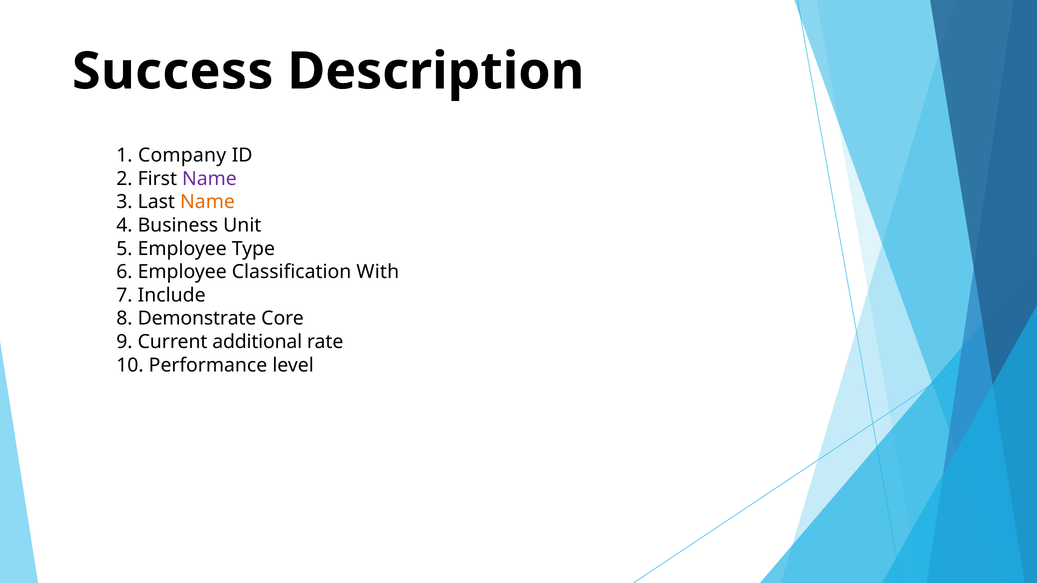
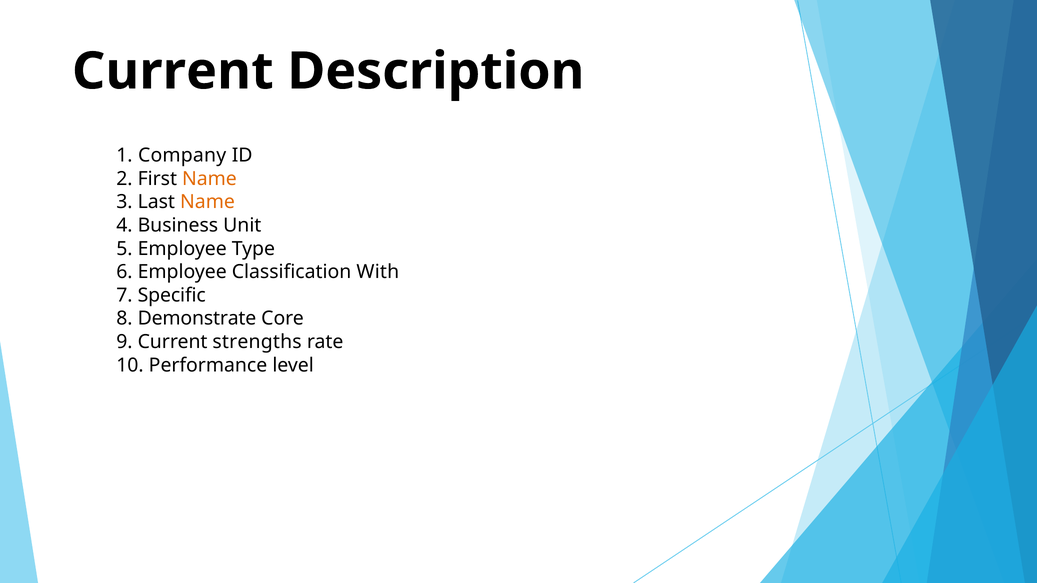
Success at (173, 71): Success -> Current
Name at (209, 179) colour: purple -> orange
Include: Include -> Specific
additional: additional -> strengths
